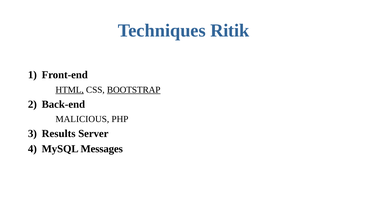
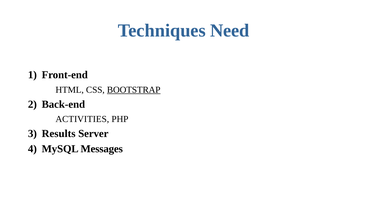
Ritik: Ritik -> Need
HTML underline: present -> none
MALICIOUS: MALICIOUS -> ACTIVITIES
